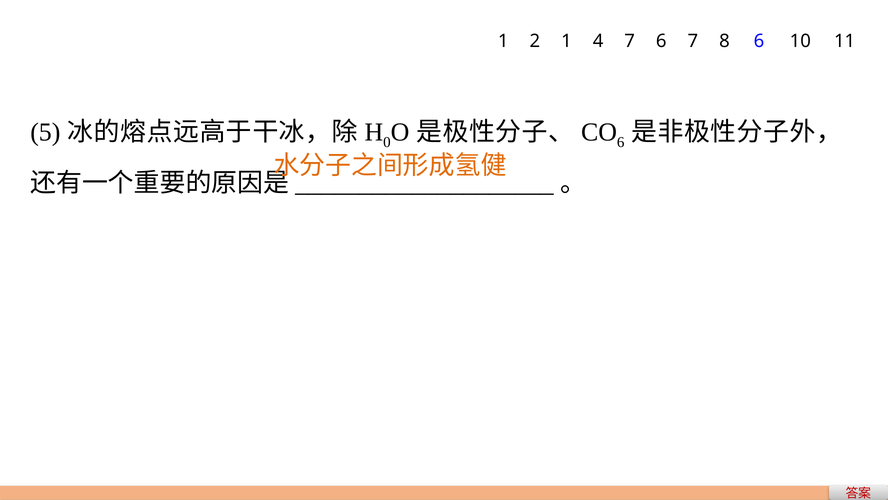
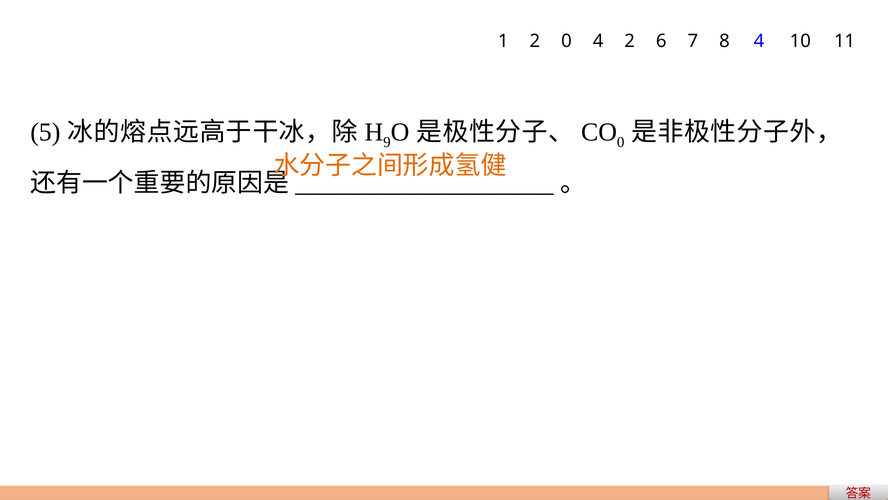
2 1: 1 -> 0
4 7: 7 -> 2
8 6: 6 -> 4
0: 0 -> 9
6 at (621, 142): 6 -> 0
